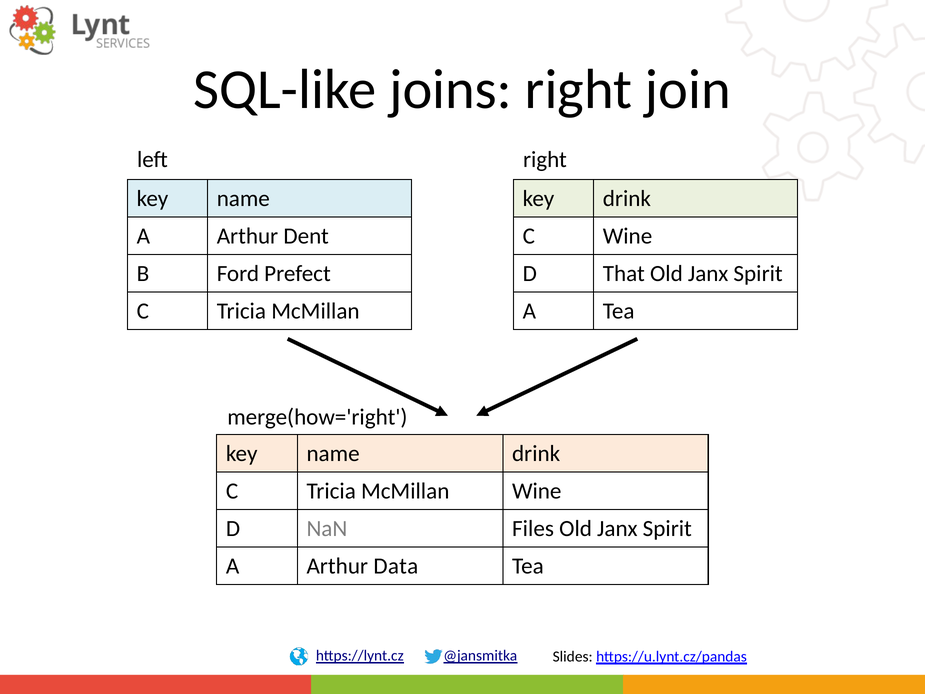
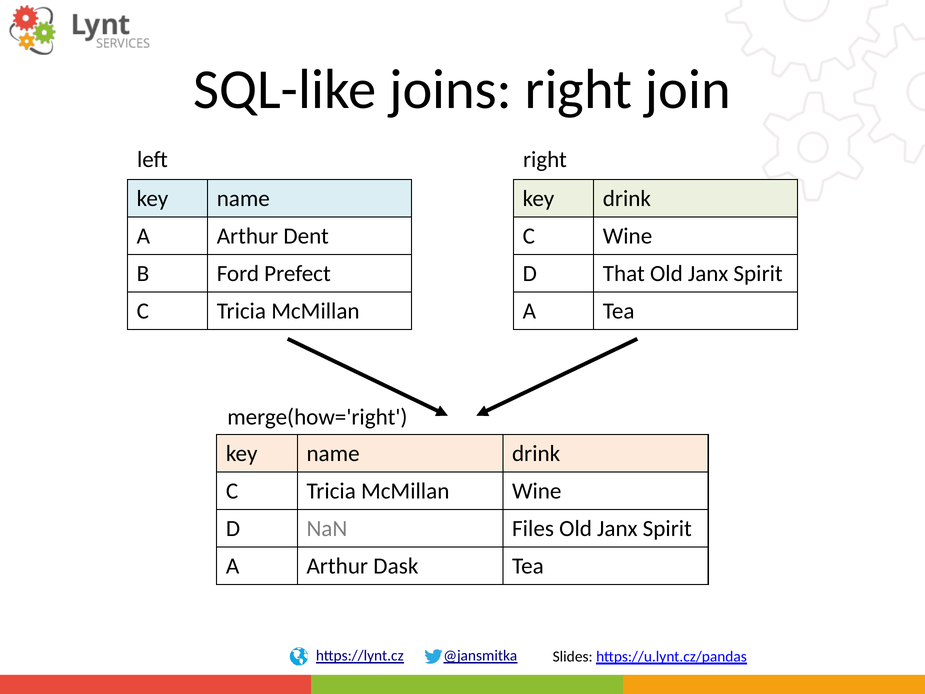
Data: Data -> Dask
